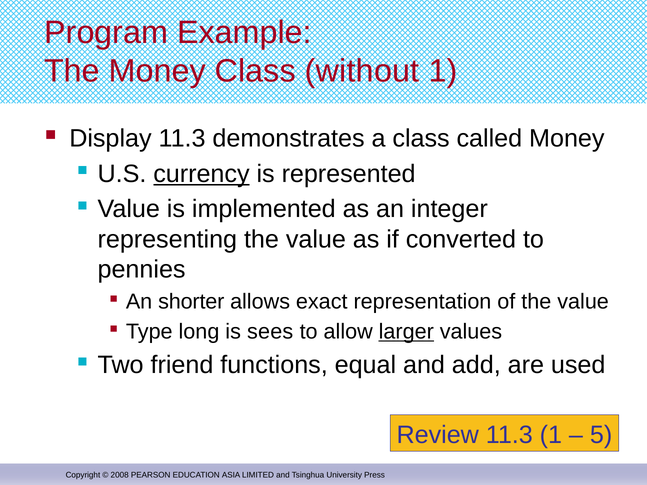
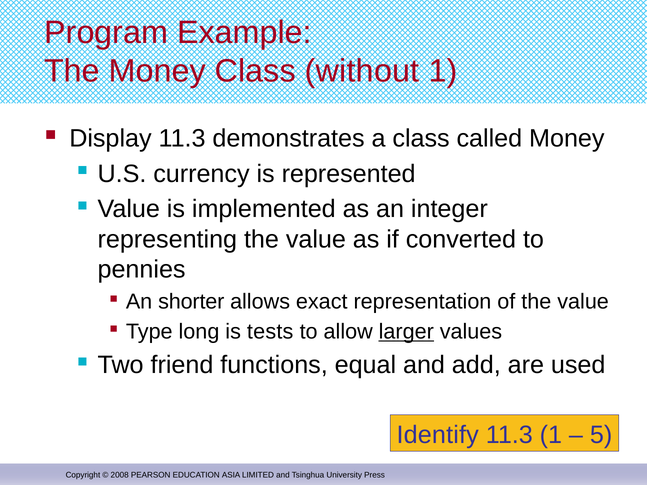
currency underline: present -> none
sees: sees -> tests
Review: Review -> Identify
